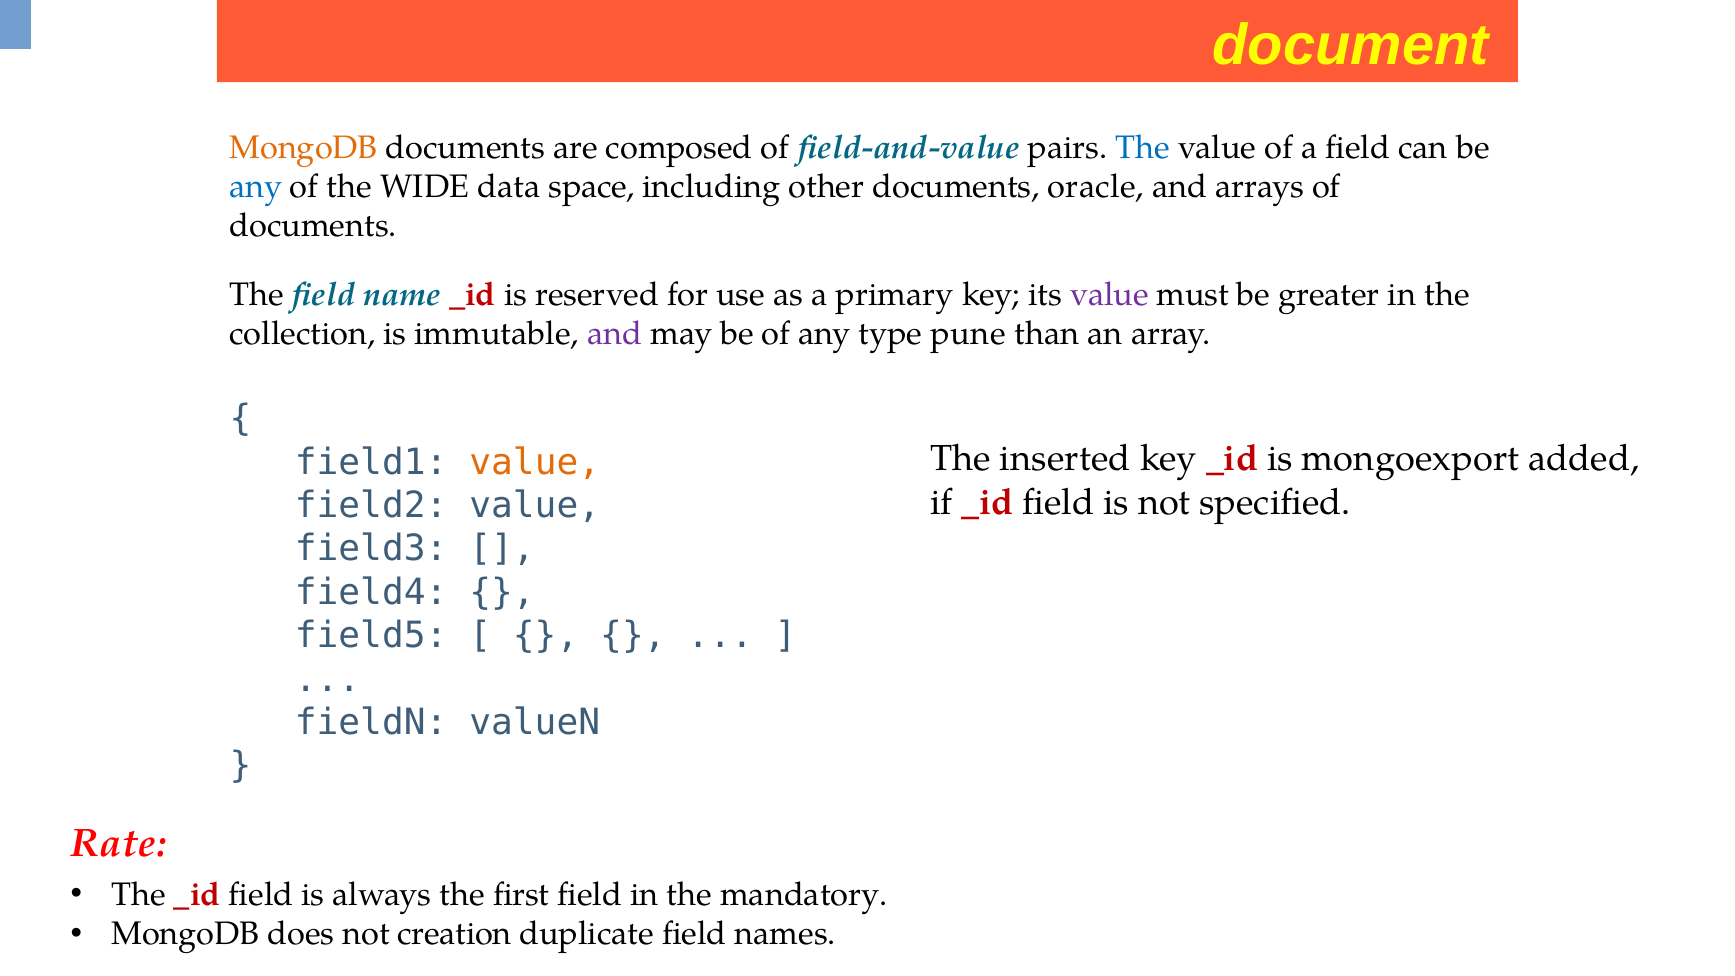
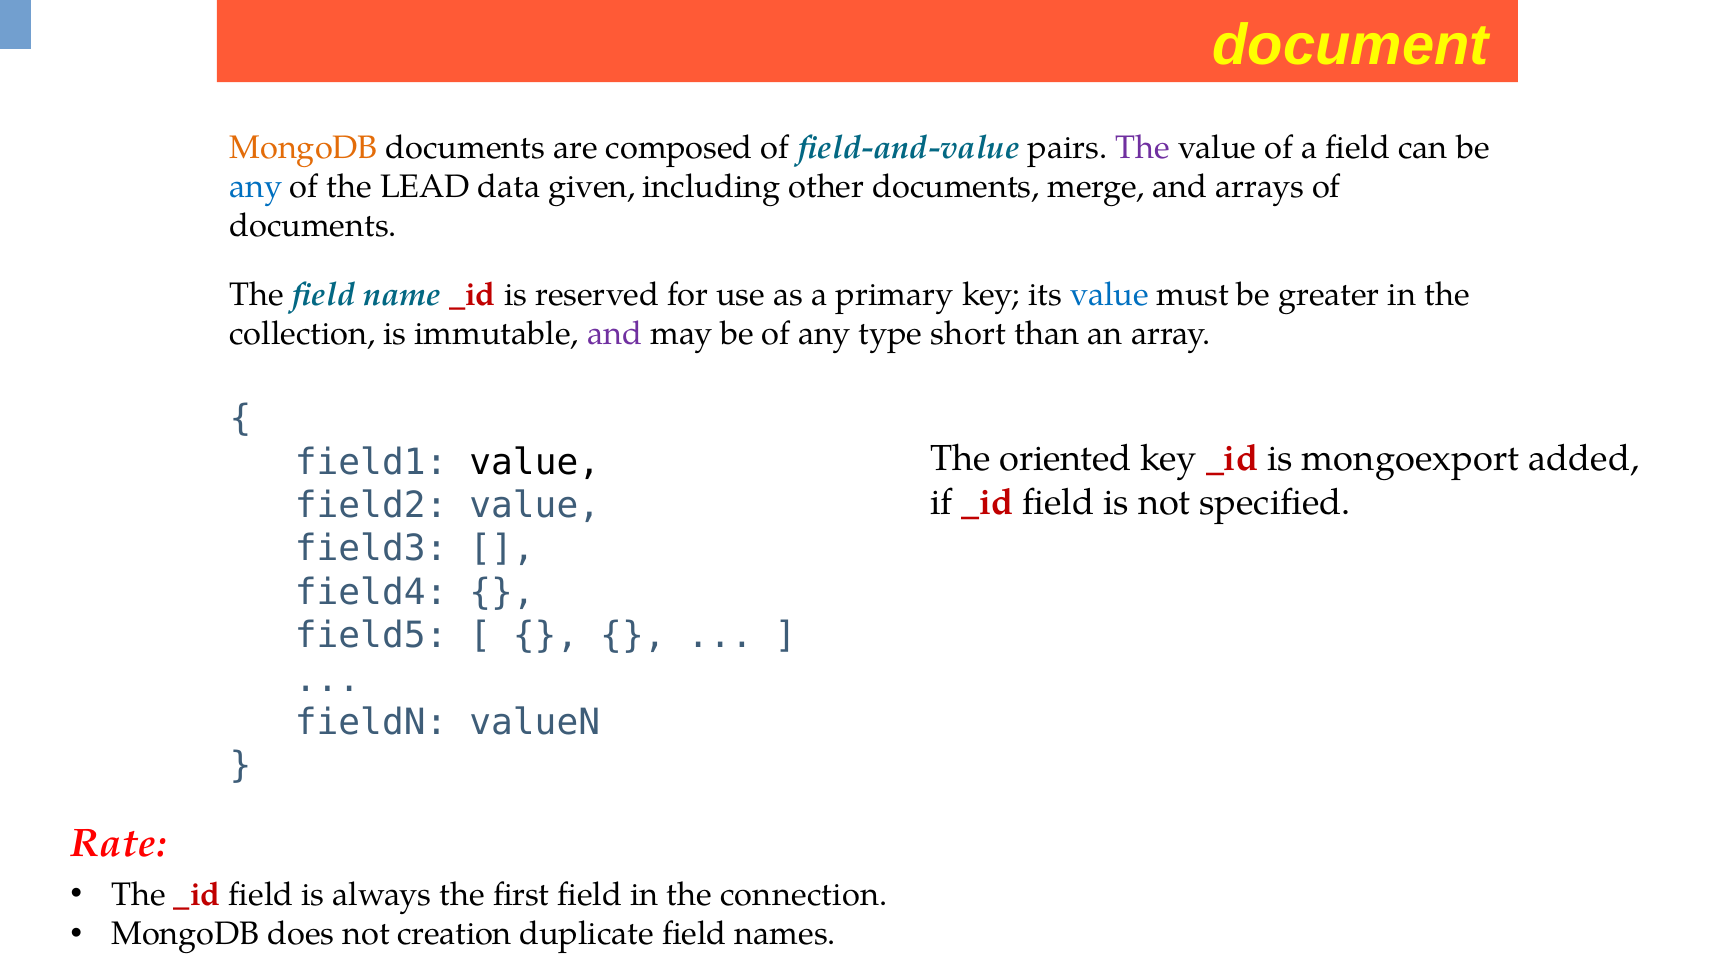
The at (1143, 147) colour: blue -> purple
WIDE: WIDE -> LEAD
space: space -> given
oracle: oracle -> merge
value at (1109, 295) colour: purple -> blue
pune: pune -> short
value at (535, 462) colour: orange -> black
inserted: inserted -> oriented
mandatory: mandatory -> connection
